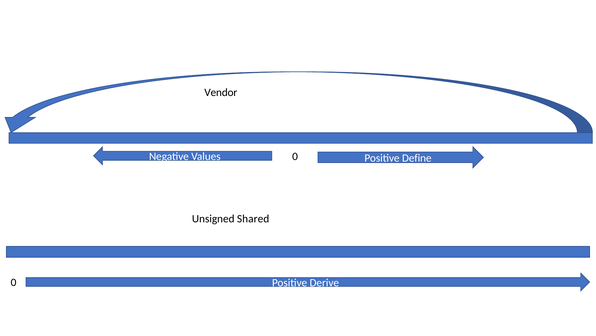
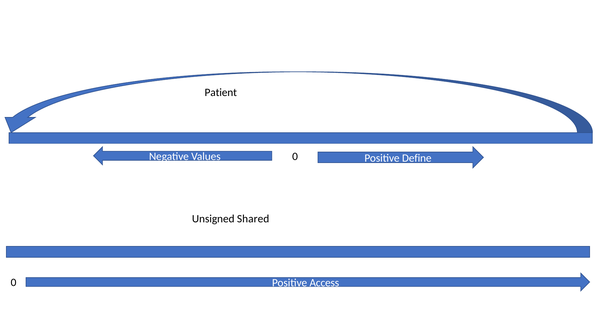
Vendor: Vendor -> Patient
Derive: Derive -> Access
